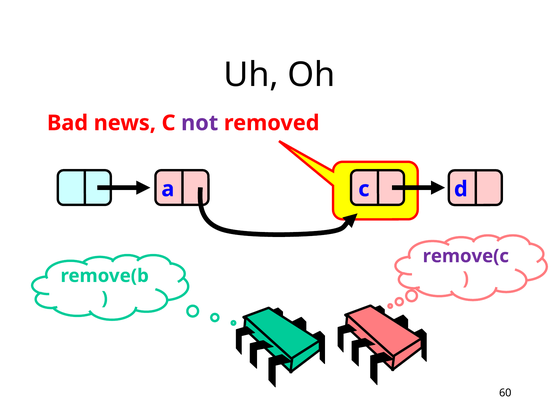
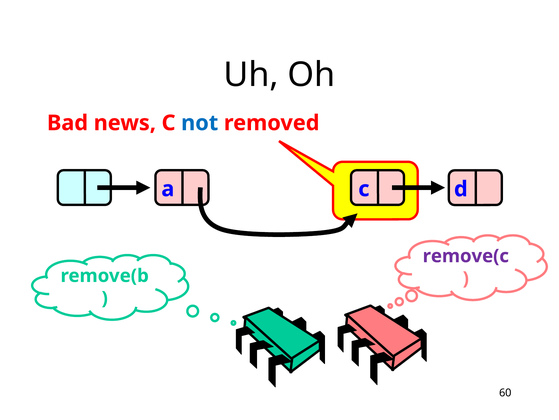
not colour: purple -> blue
